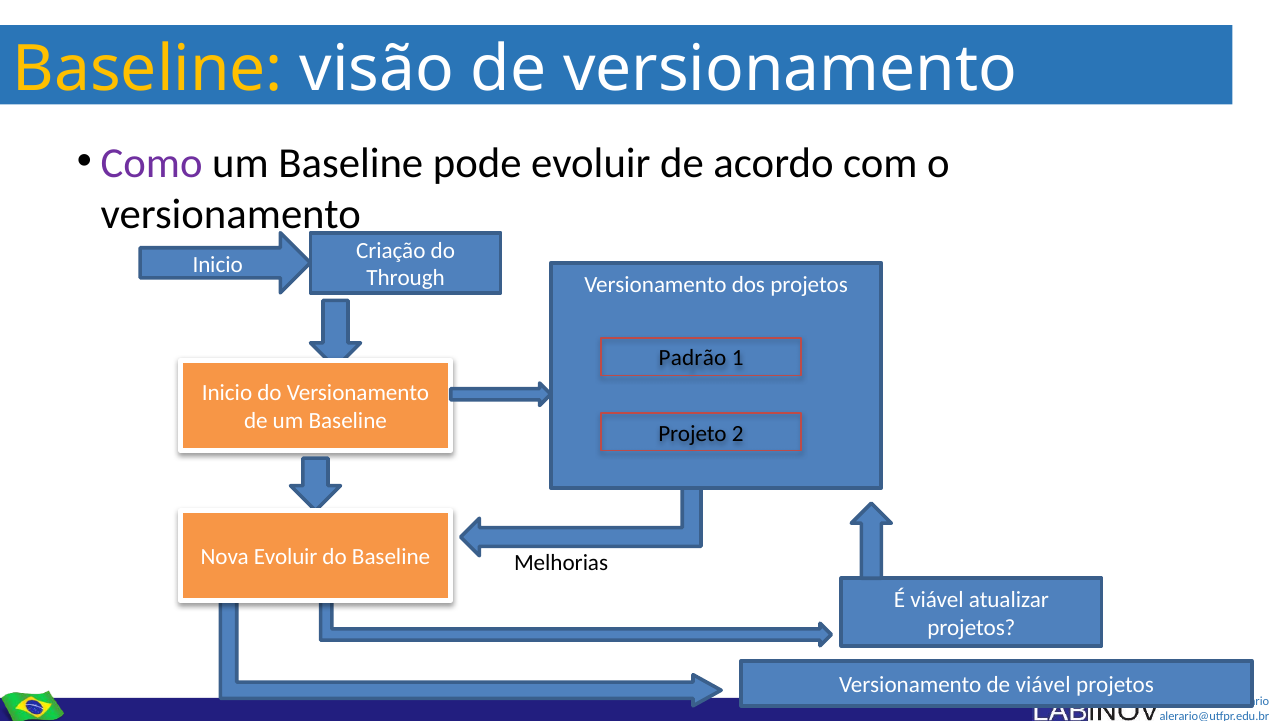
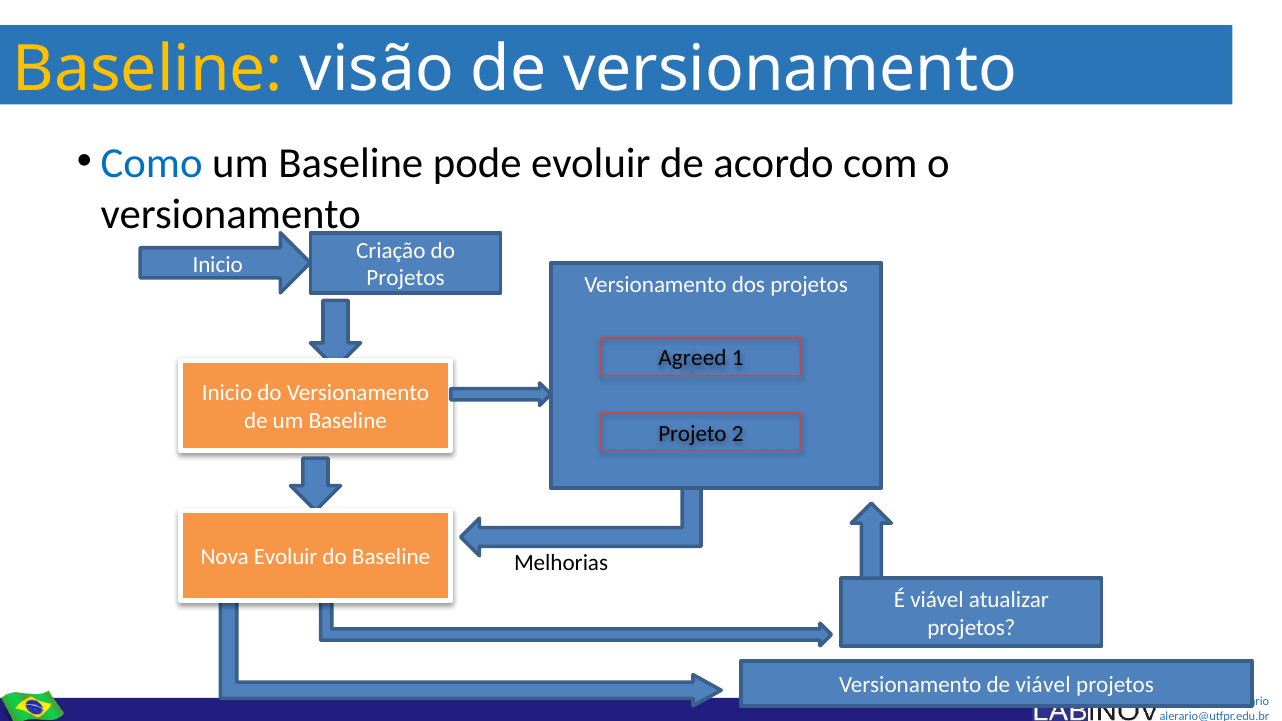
Como colour: purple -> blue
Through at (406, 278): Through -> Projetos
Padrão: Padrão -> Agreed
